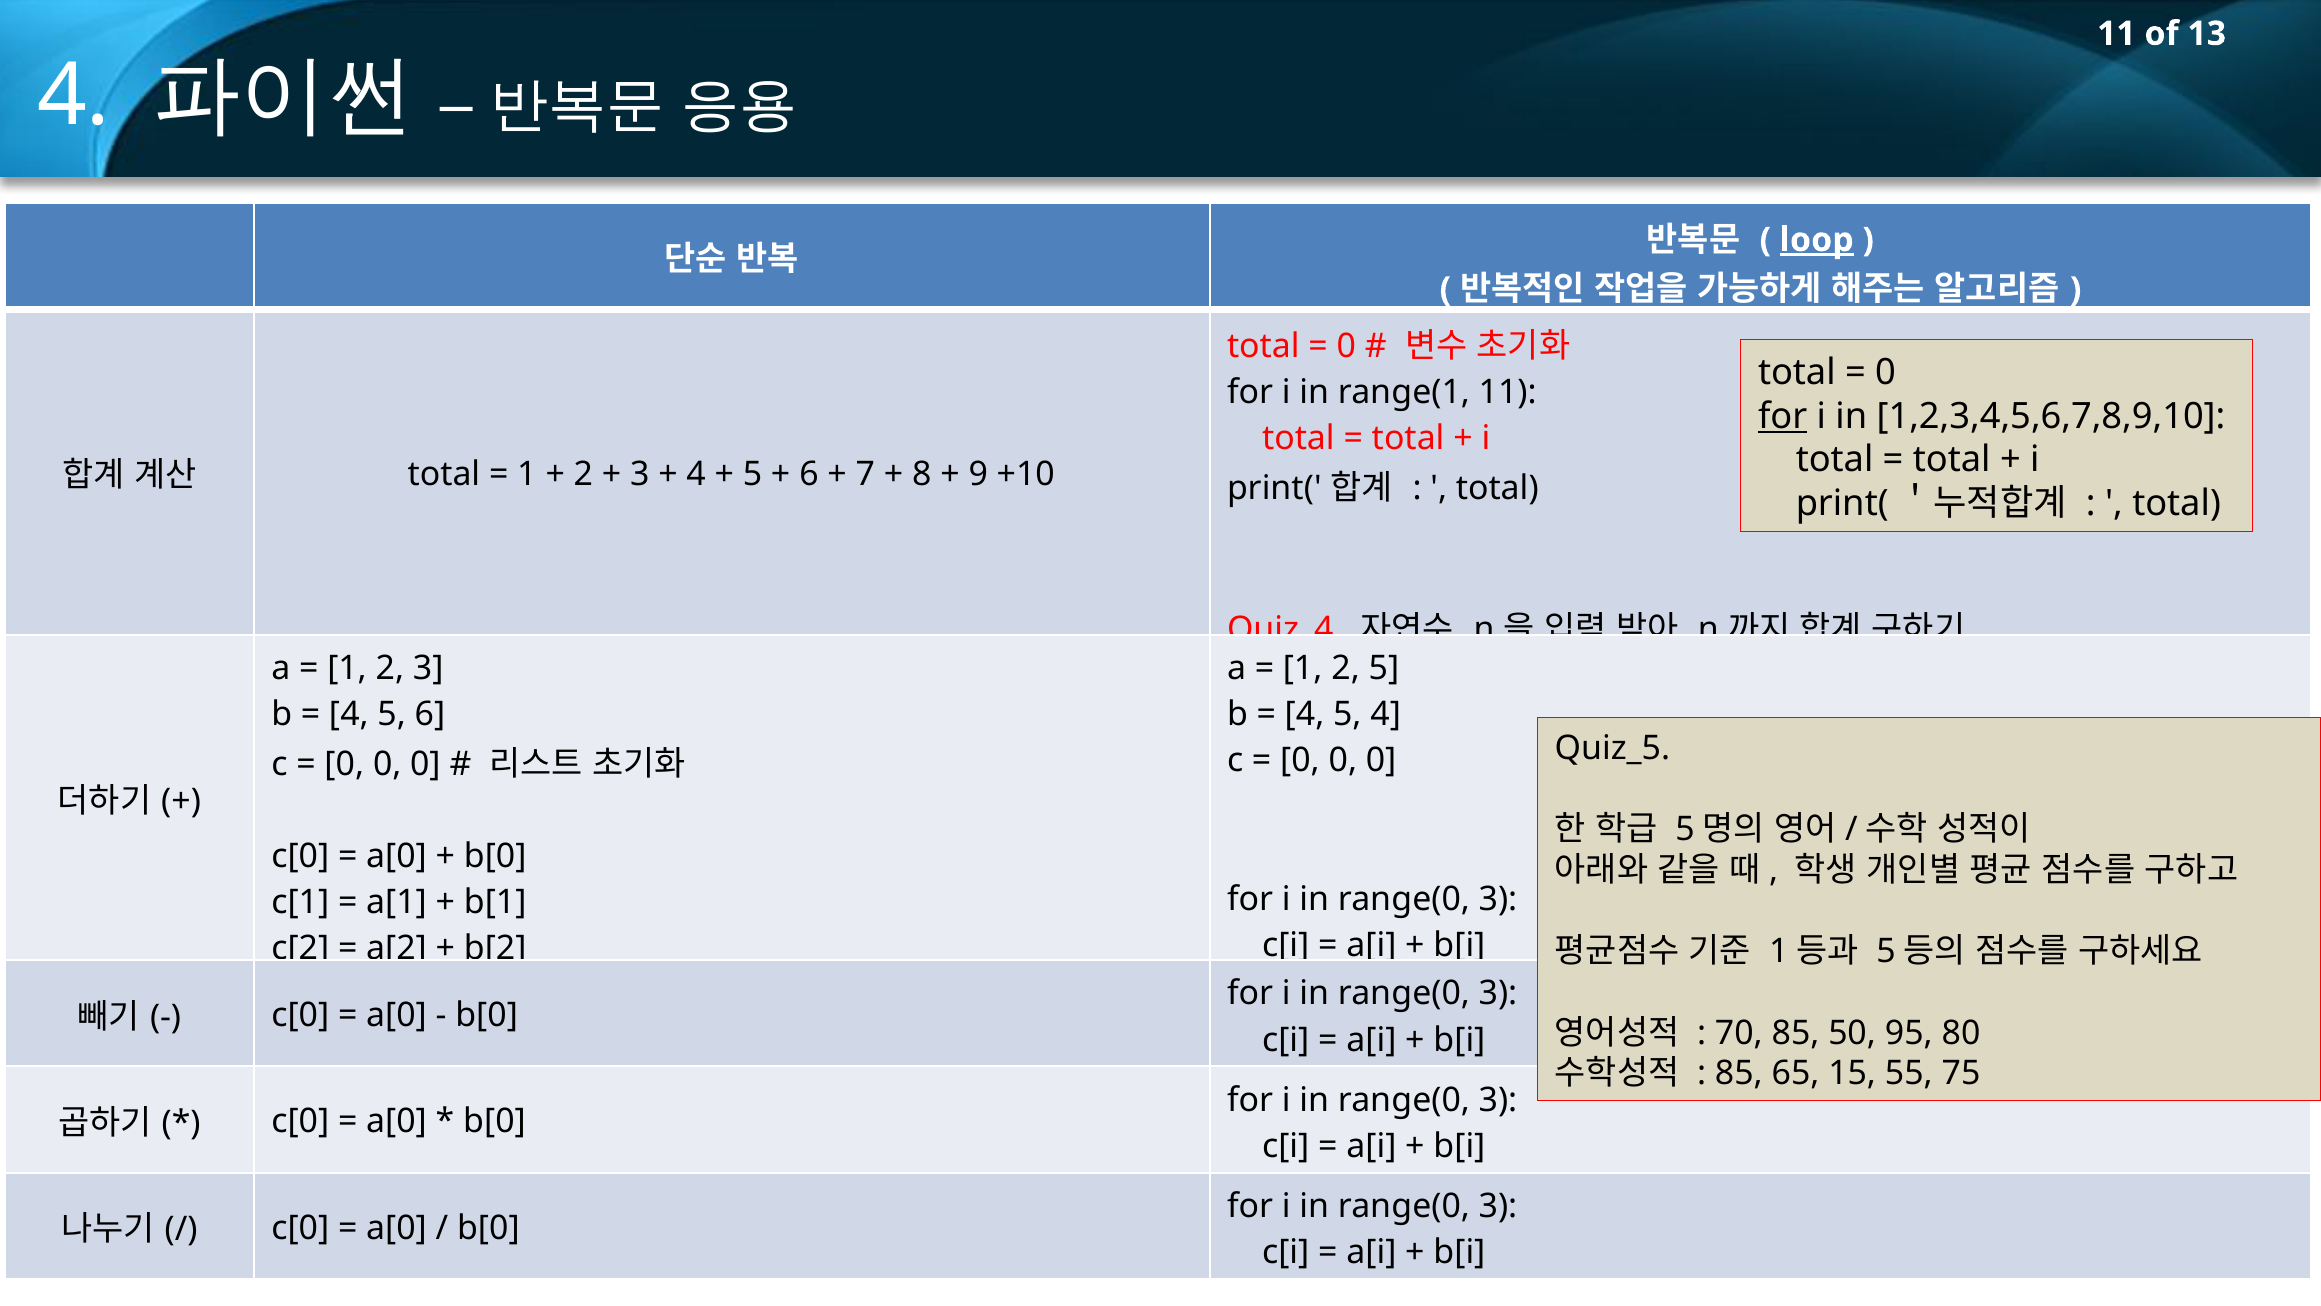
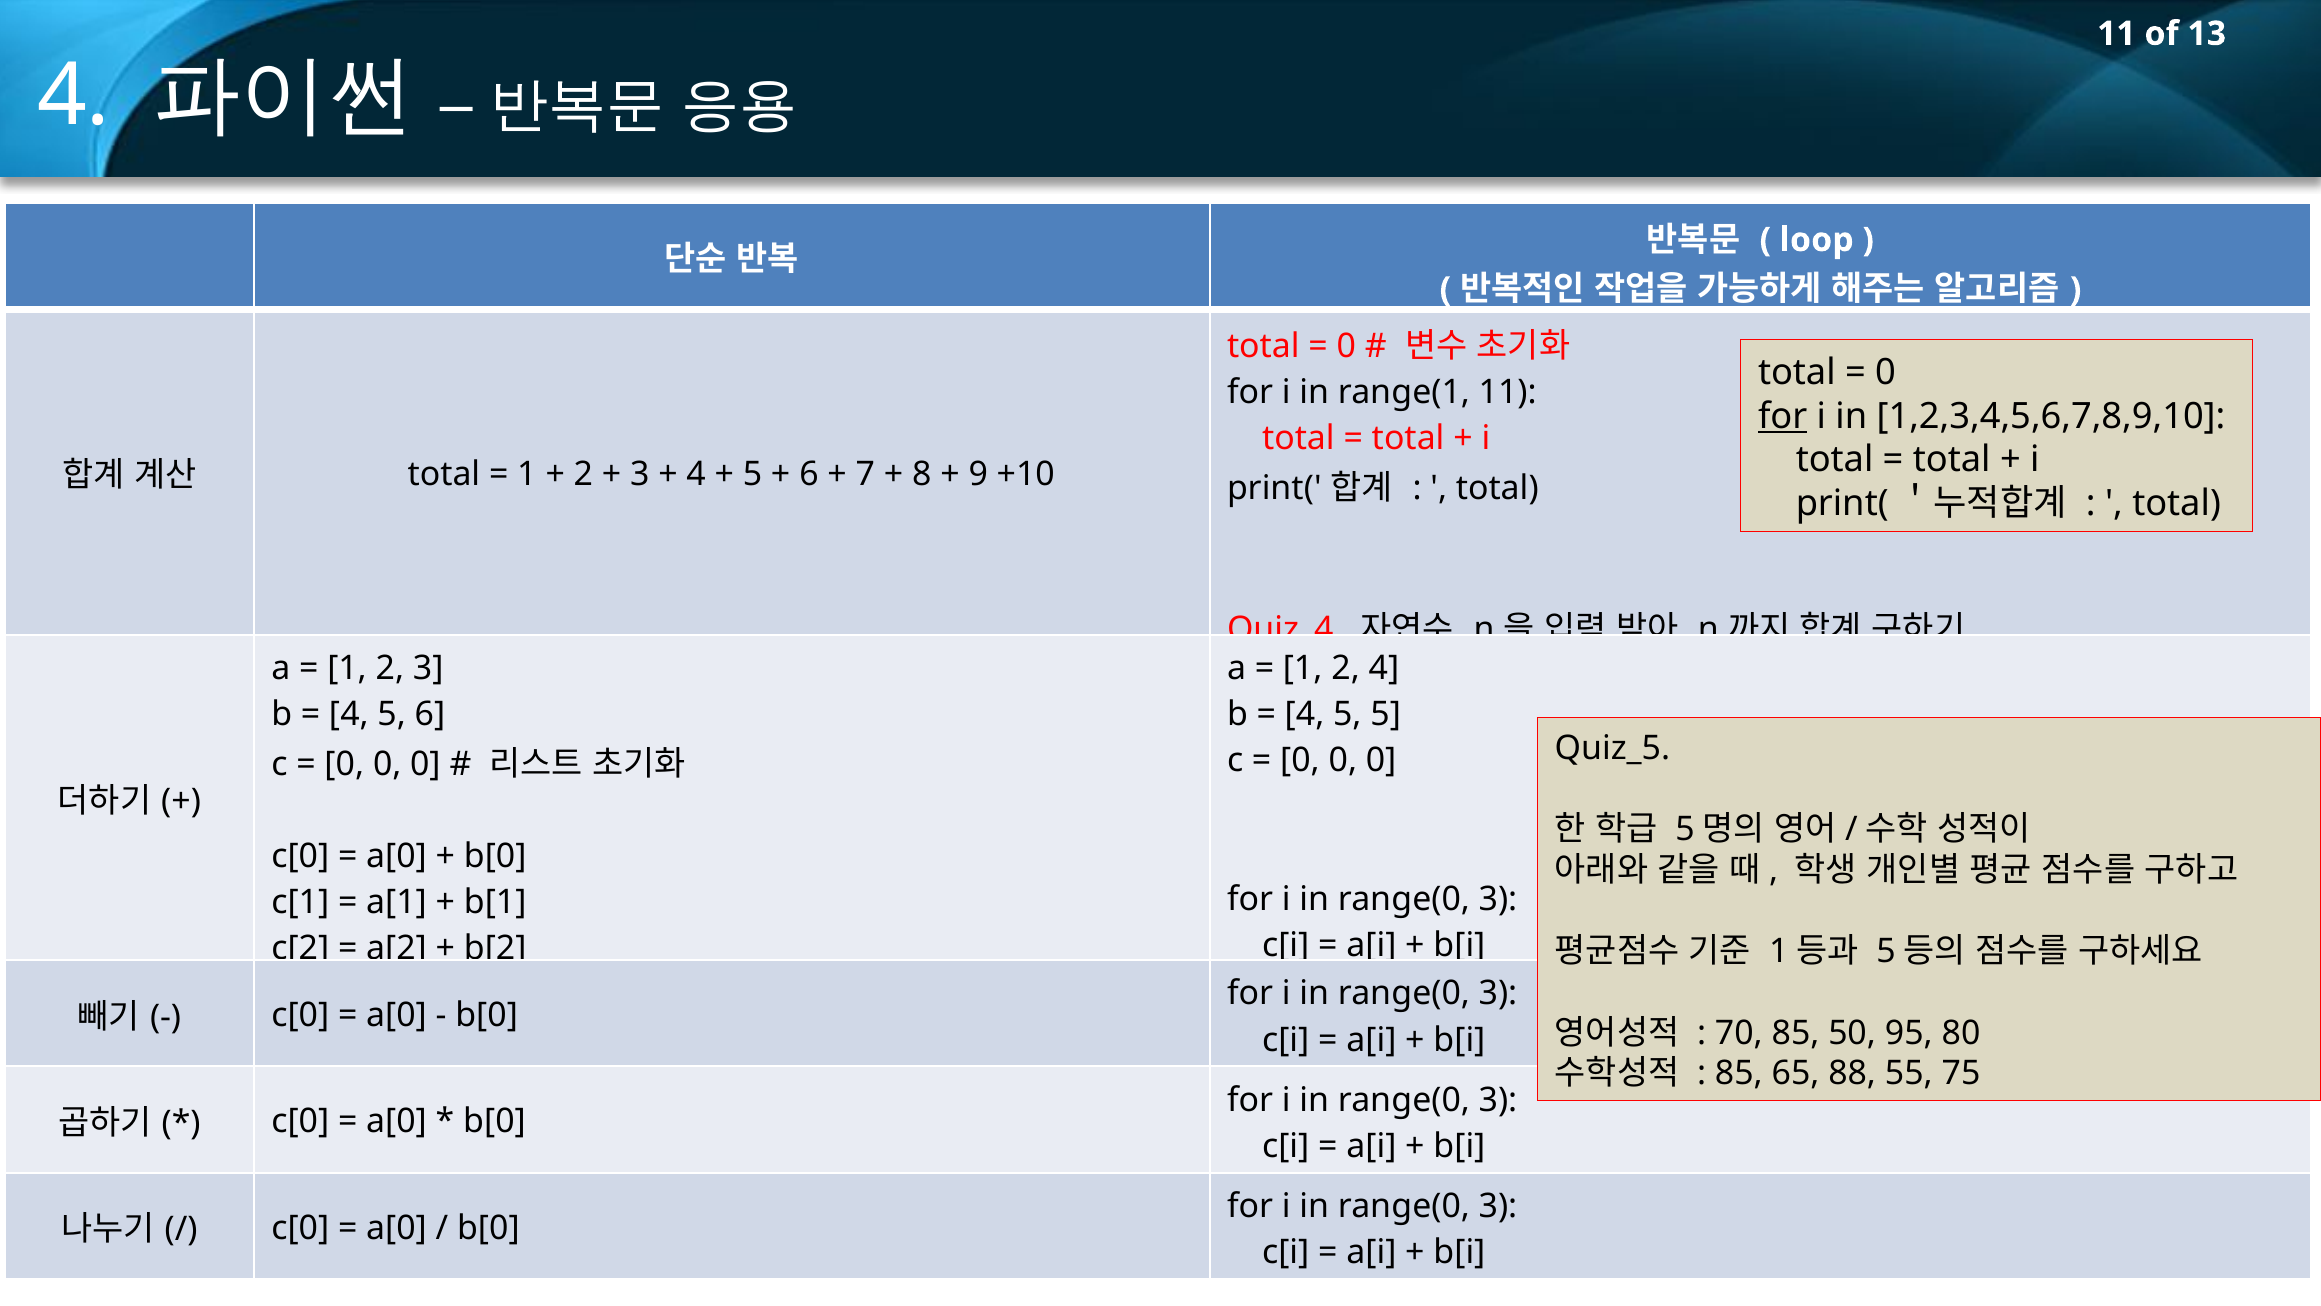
loop underline: present -> none
2 5: 5 -> 4
5 4: 4 -> 5
15: 15 -> 88
